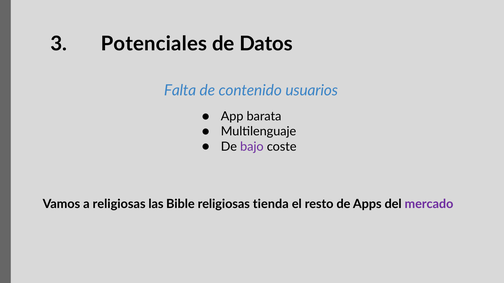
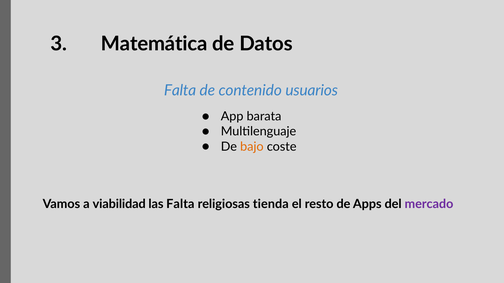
Potenciales: Potenciales -> Matemática
bajo colour: purple -> orange
a religiosas: religiosas -> viabilidad
las Bible: Bible -> Falta
